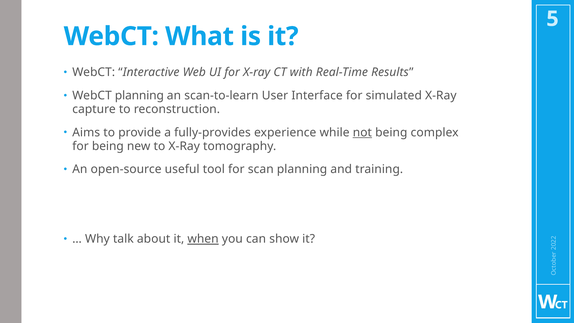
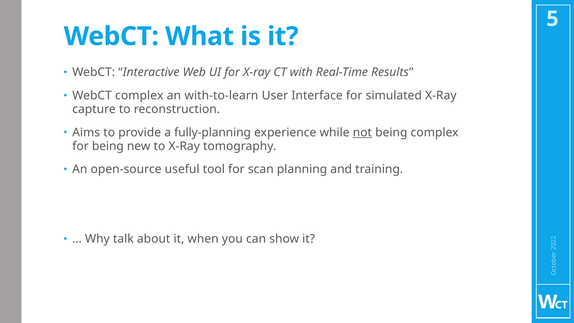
WebCT planning: planning -> complex
scan-to-learn: scan-to-learn -> with-to-learn
fully-provides: fully-provides -> fully-planning
when underline: present -> none
